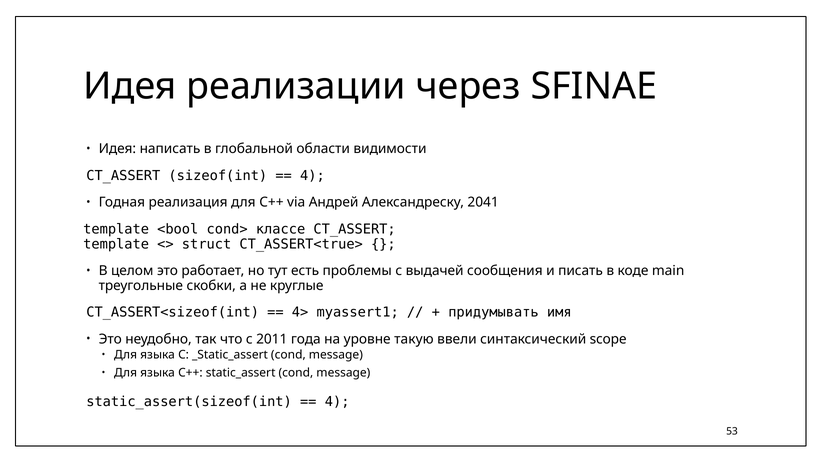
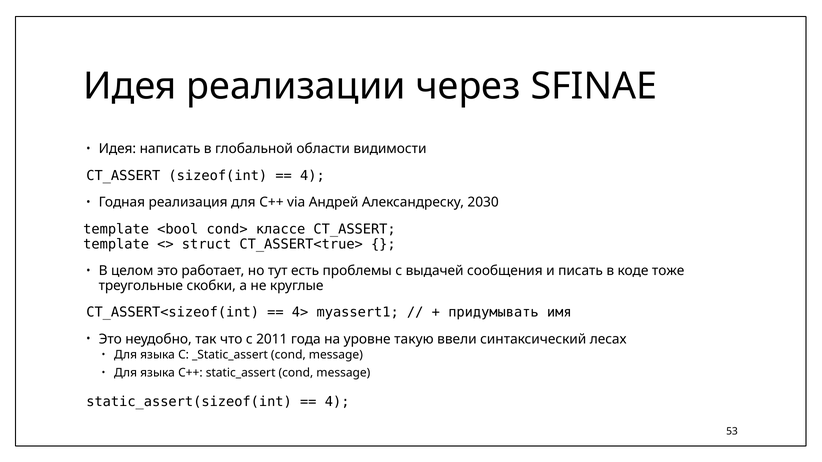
2041: 2041 -> 2030
main: main -> тоже
scope: scope -> лесах
